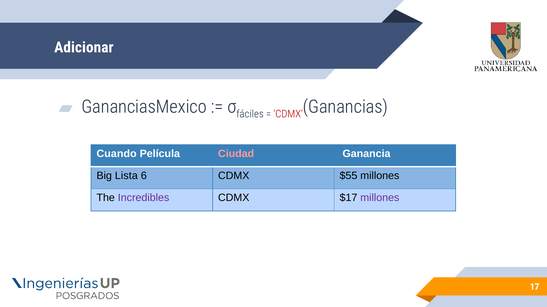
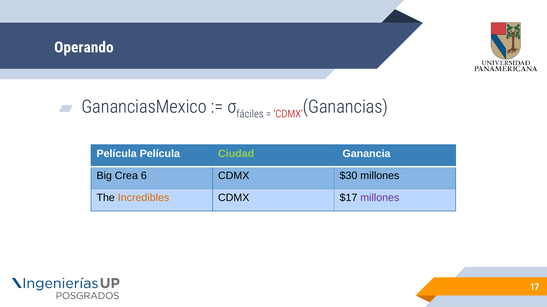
Adicionar: Adicionar -> Operando
Cuando at (117, 154): Cuando -> Película
Ciudad colour: pink -> light green
Lista: Lista -> Crea
$55: $55 -> $30
Incredibles colour: purple -> orange
